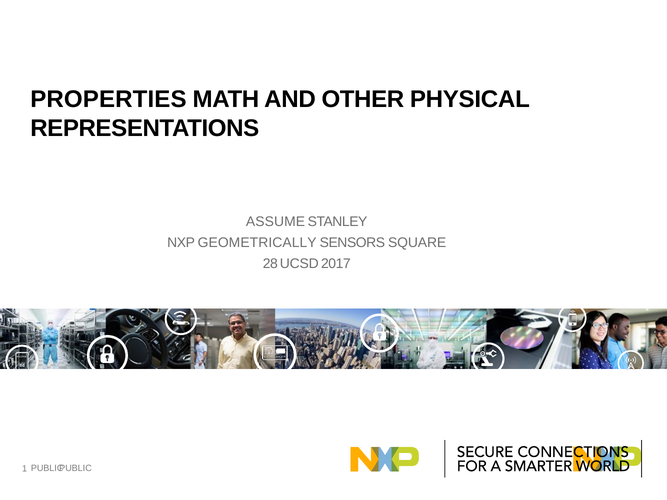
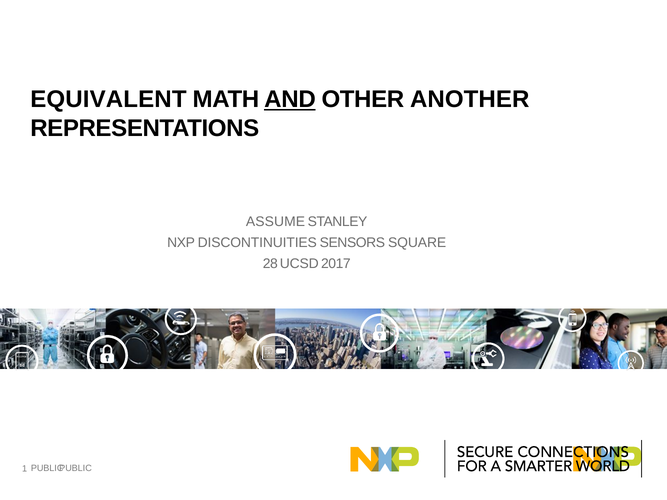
PROPERTIES: PROPERTIES -> EQUIVALENT
AND underline: none -> present
PHYSICAL: PHYSICAL -> ANOTHER
GEOMETRICALLY: GEOMETRICALLY -> DISCONTINUITIES
